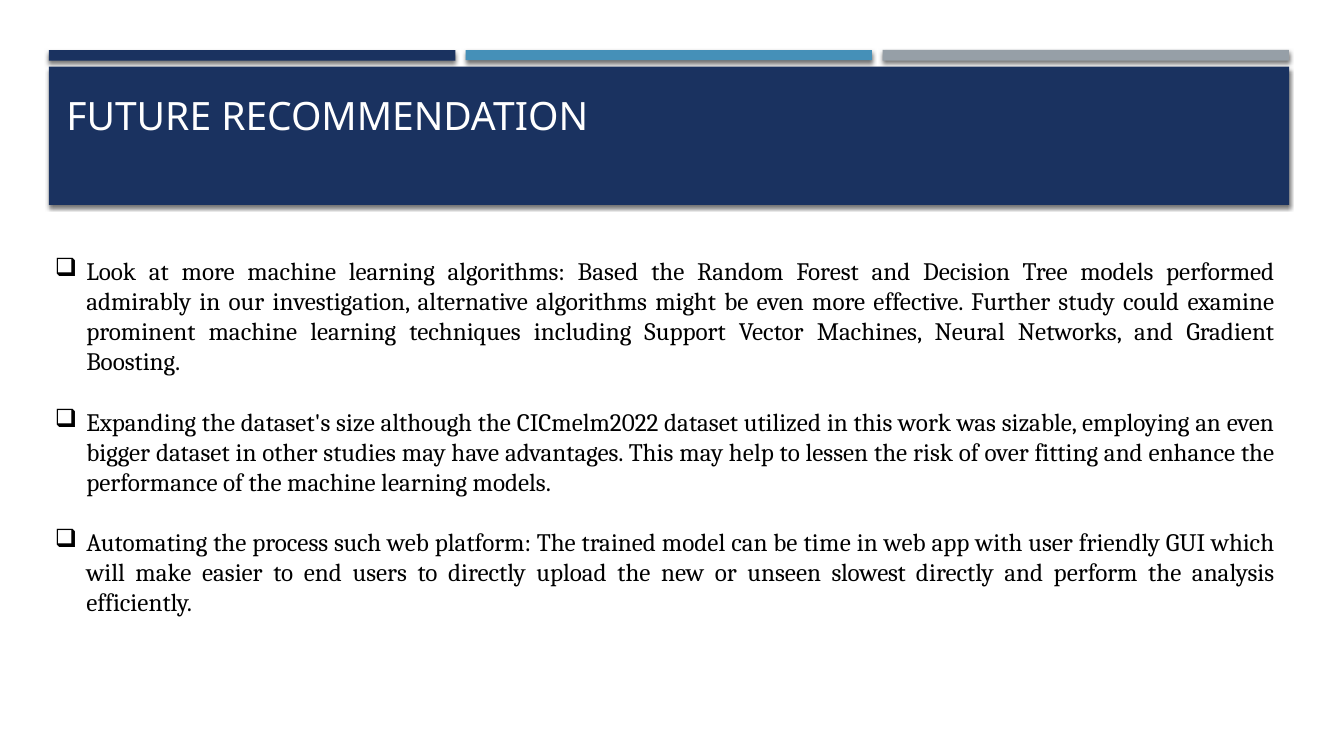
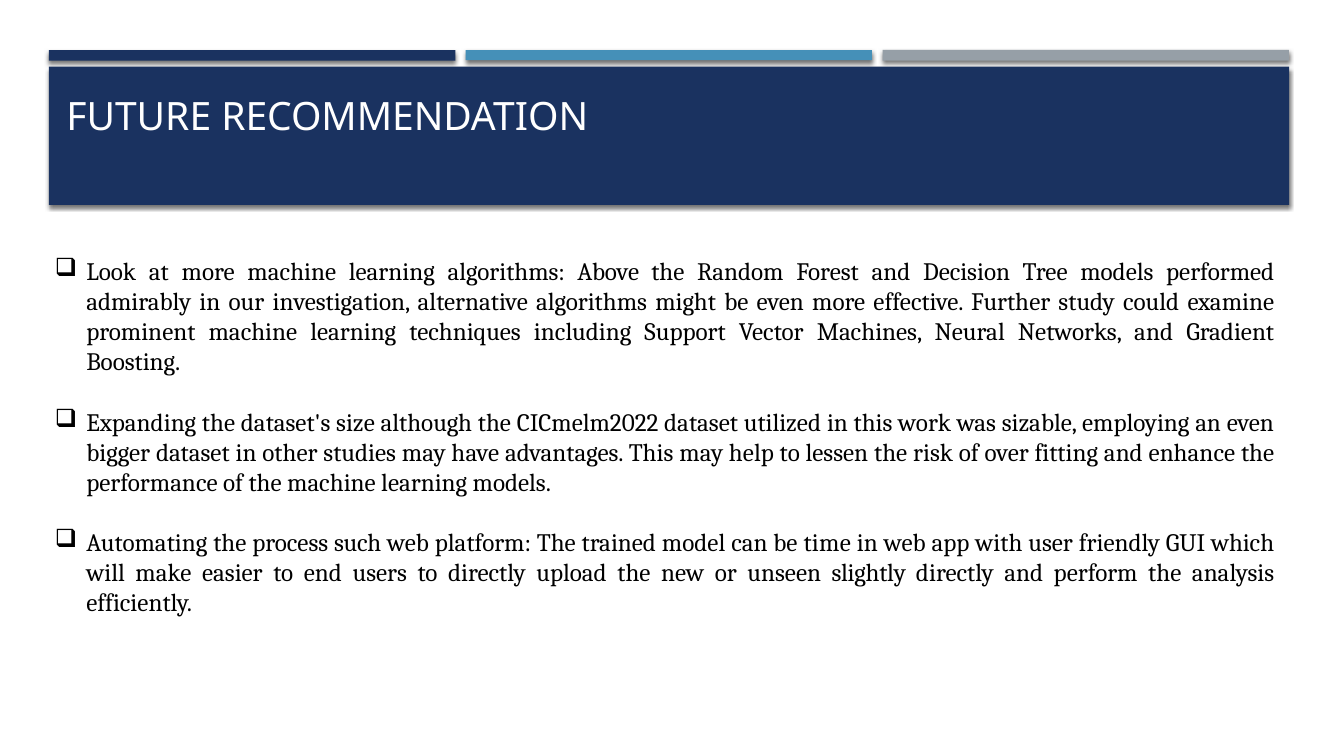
Based: Based -> Above
slowest: slowest -> slightly
